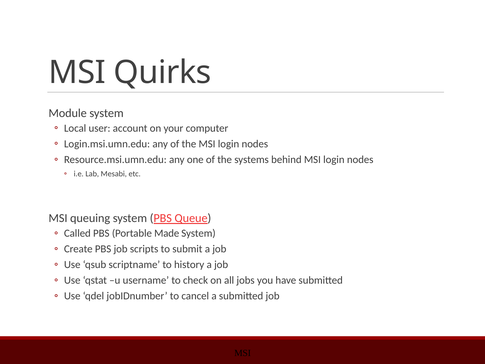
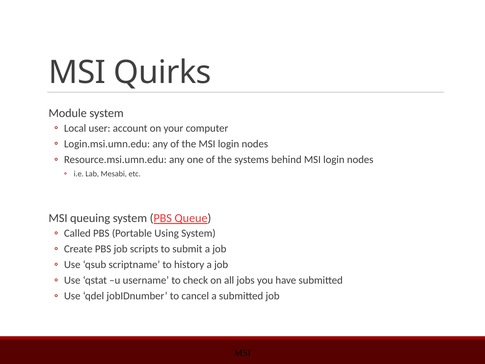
Made: Made -> Using
